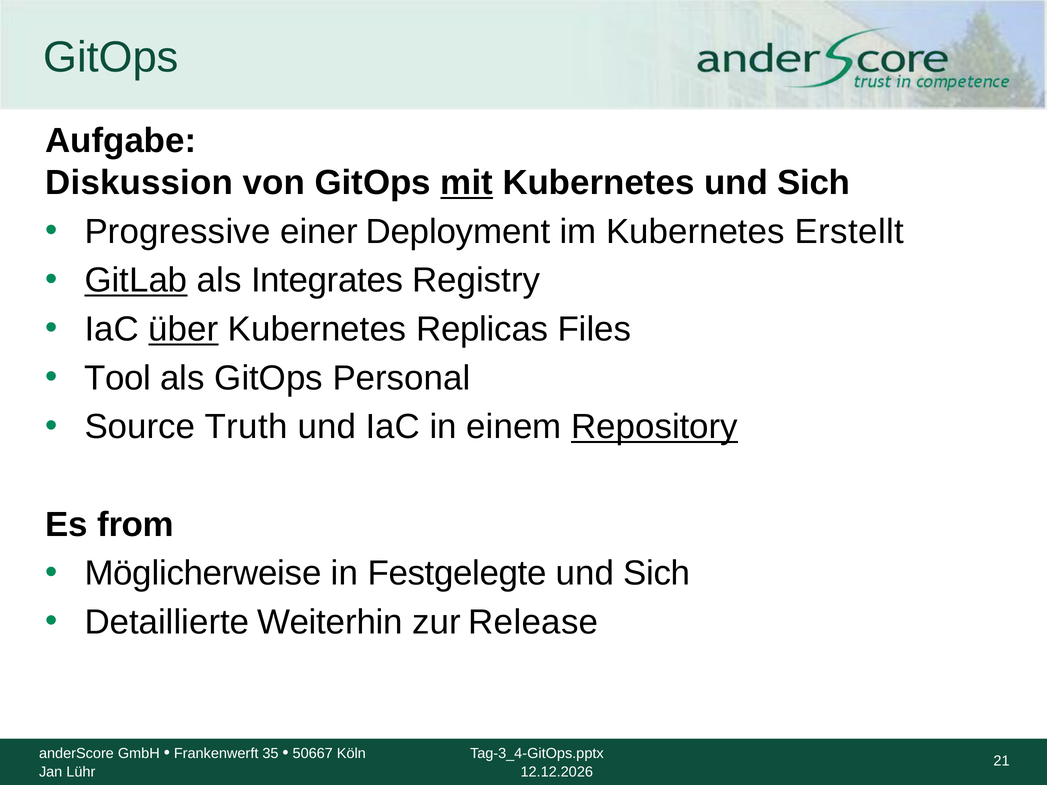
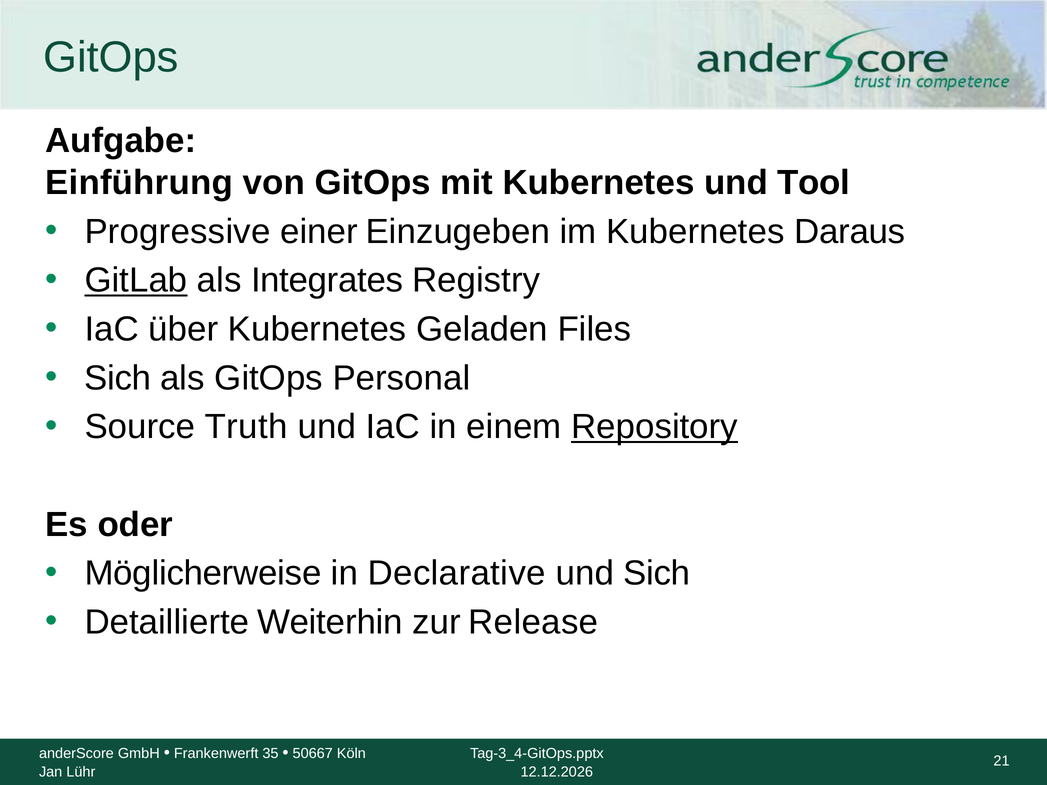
Diskussion: Diskussion -> Einführung
mit underline: present -> none
Kubernetes und Sich: Sich -> Tool
Deployment: Deployment -> Einzugeben
Erstellt: Erstellt -> Daraus
über underline: present -> none
Replicas: Replicas -> Geladen
Tool at (118, 378): Tool -> Sich
from: from -> oder
Festgelegte: Festgelegte -> Declarative
